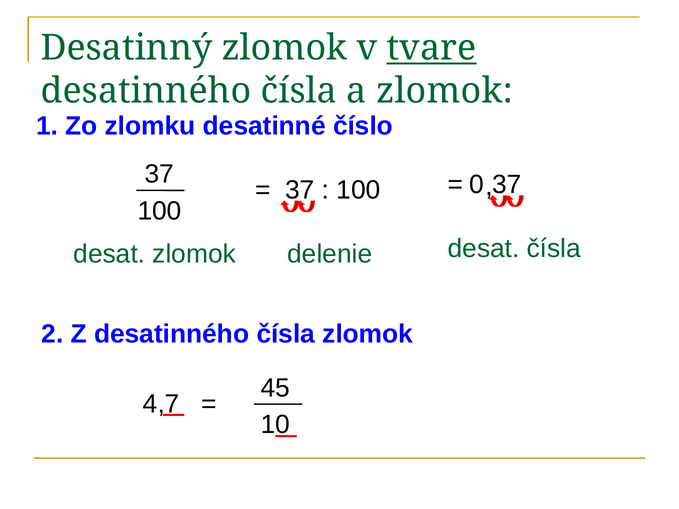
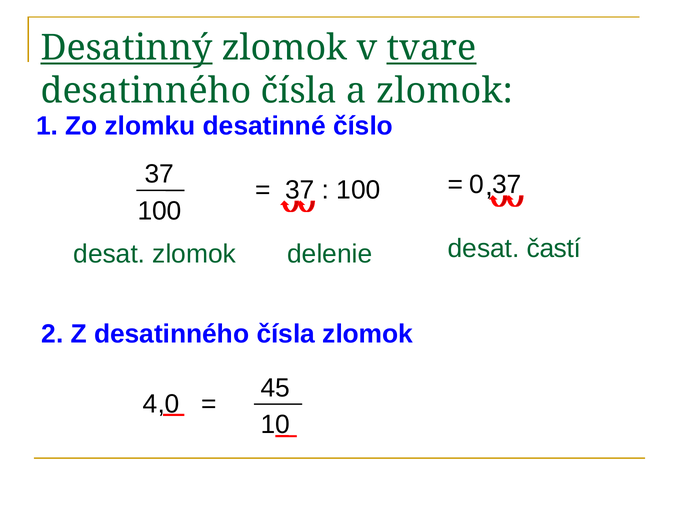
Desatinný underline: none -> present
desat čísla: čísla -> častí
4,7: 4,7 -> 4,0
